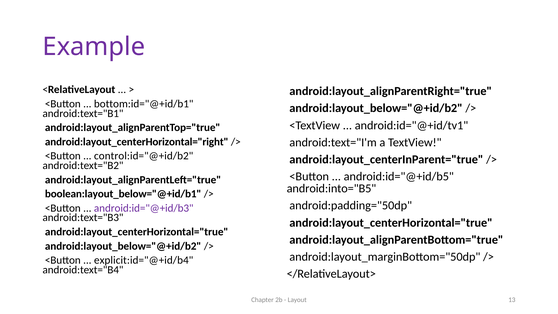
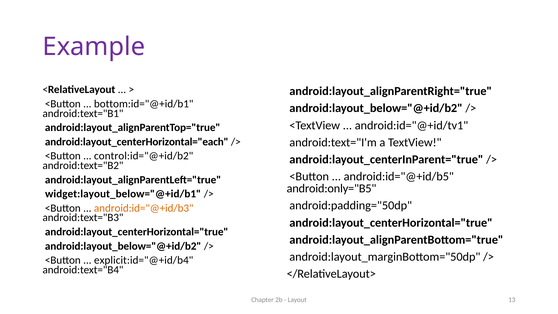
android:layout_centerHorizontal="right: android:layout_centerHorizontal="right -> android:layout_centerHorizontal="each
android:into="B5: android:into="B5 -> android:only="B5
boolean:layout_below="@+id/b1: boolean:layout_below="@+id/b1 -> widget:layout_below="@+id/b1
android:id="@+id/b3 colour: purple -> orange
